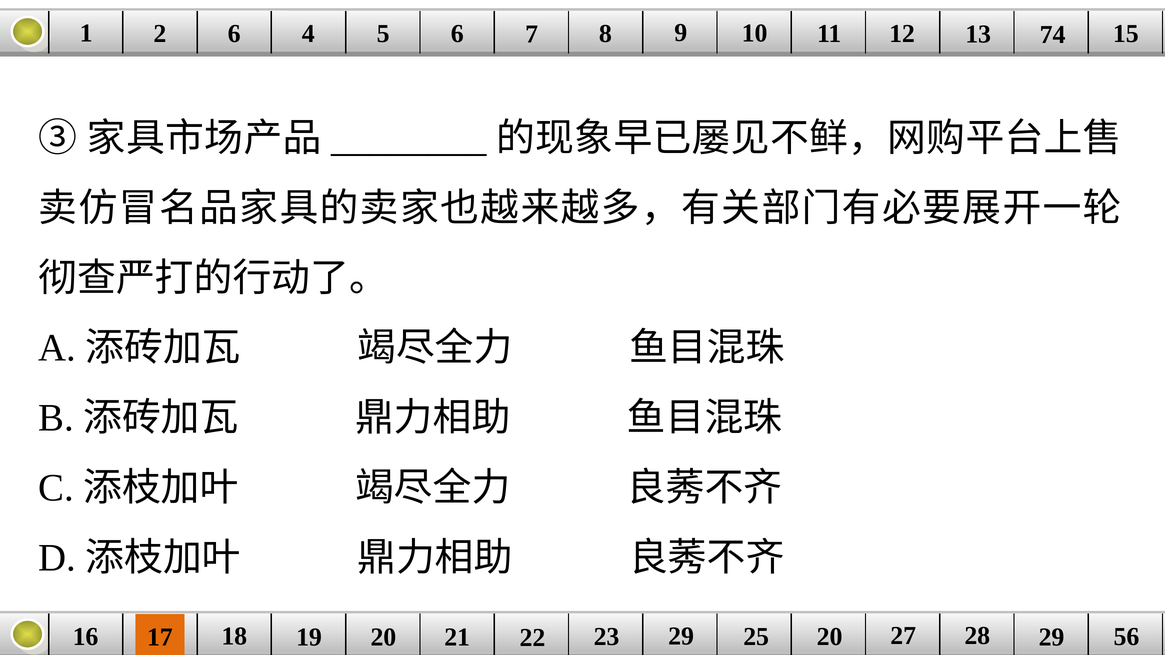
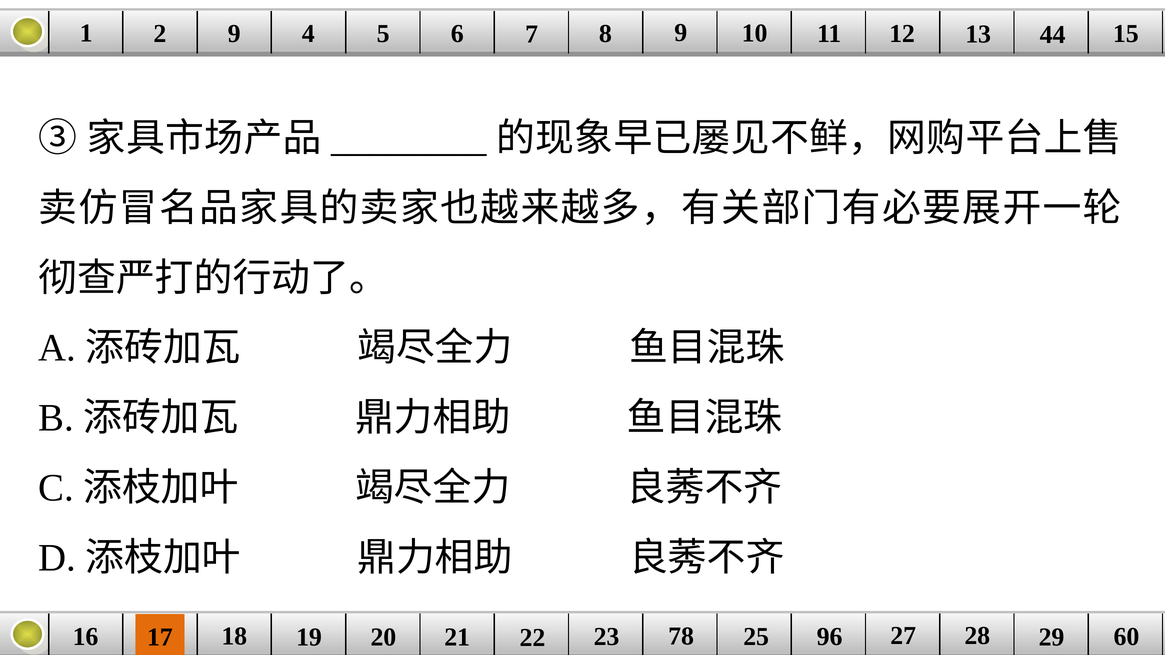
2 6: 6 -> 9
74: 74 -> 44
56: 56 -> 60
23 29: 29 -> 78
25 20: 20 -> 96
